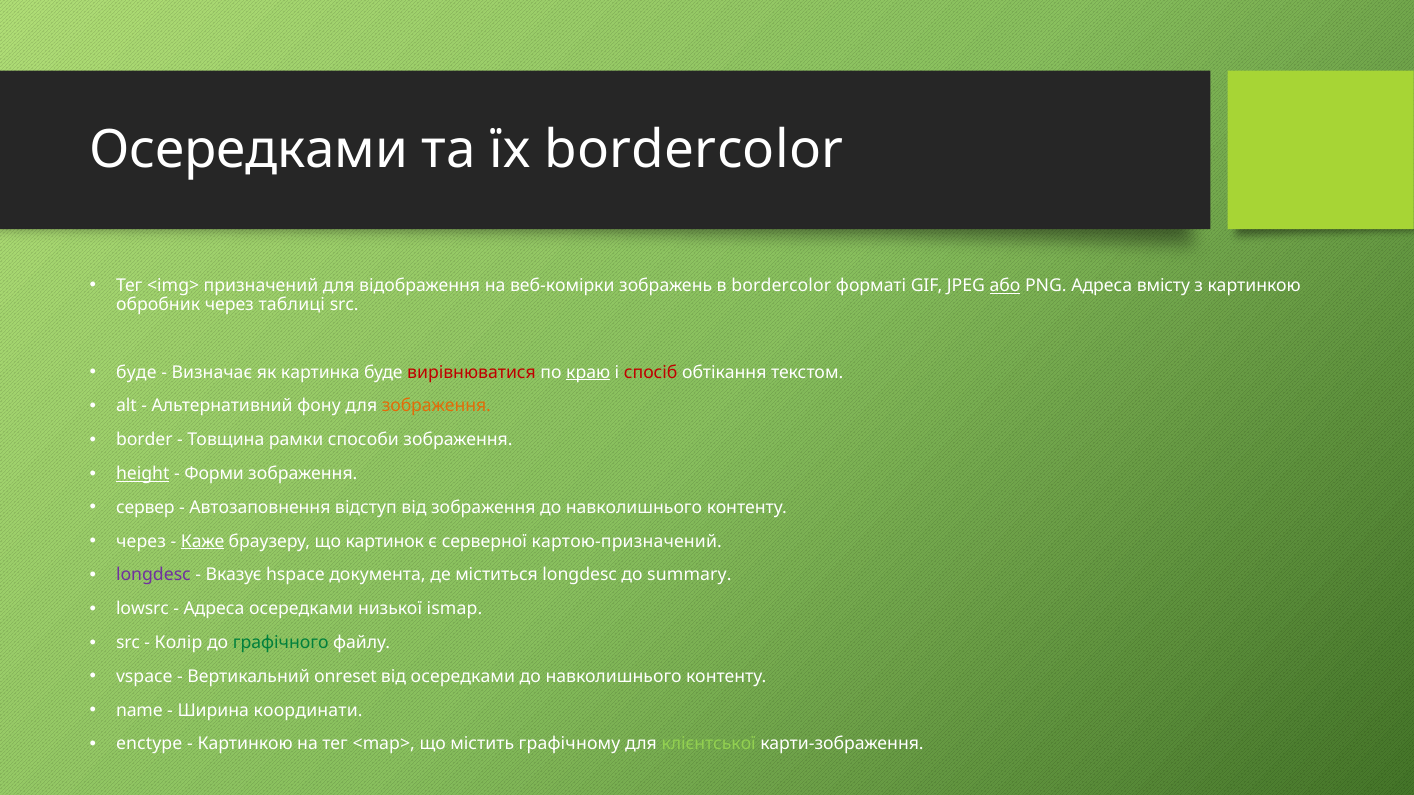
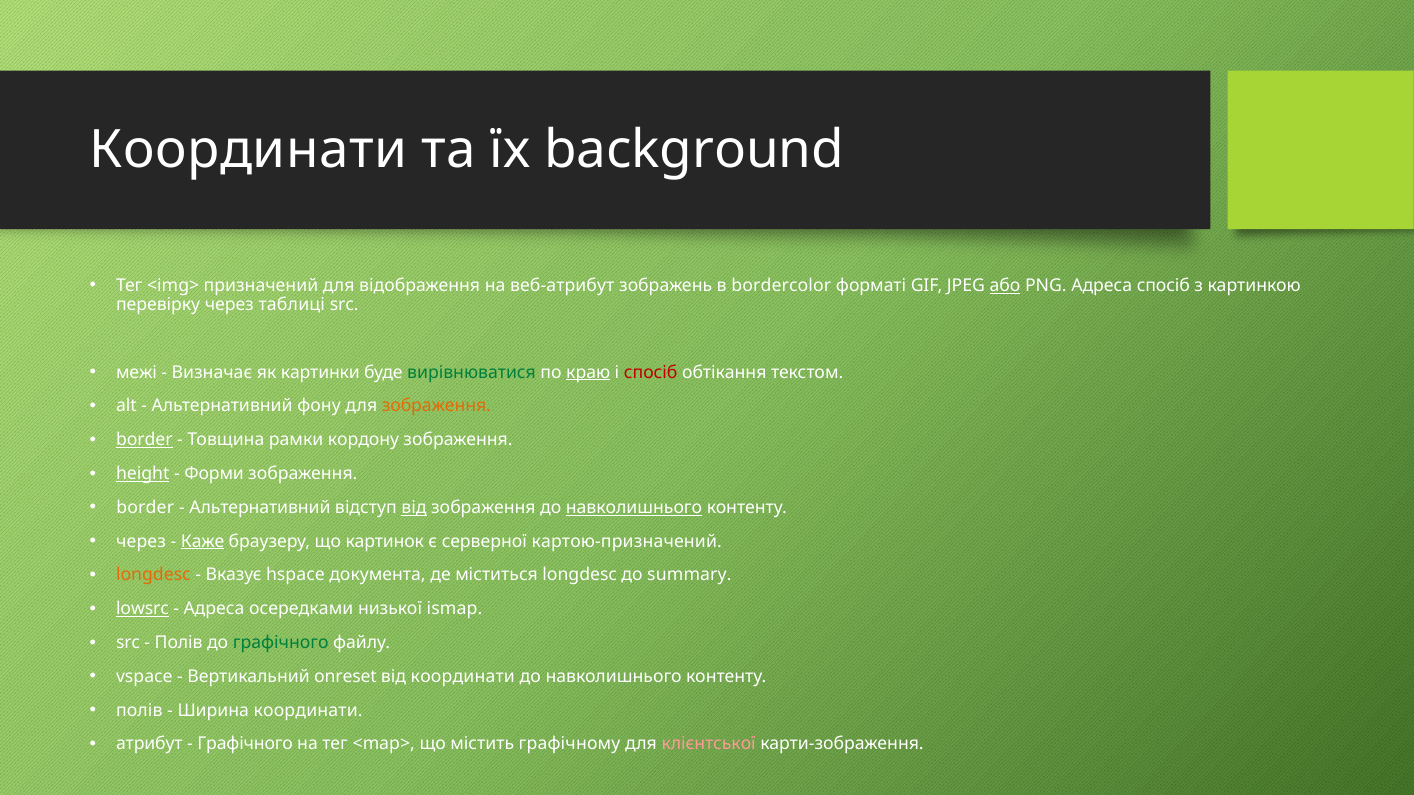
Осередками at (249, 150): Осередками -> Координати
їх bordercolor: bordercolor -> background
веб-комірки: веб-комірки -> веб-атрибут
Адреса вмісту: вмісту -> спосіб
обробник: обробник -> перевірку
буде at (136, 372): буде -> межі
картинка: картинка -> картинки
вирівнюватися colour: red -> green
border at (144, 440) underline: none -> present
способи: способи -> кордону
сервер at (145, 508): сервер -> border
Автозаповнення at (260, 508): Автозаповнення -> Альтернативний
від at (414, 508) underline: none -> present
навколишнього at (634, 508) underline: none -> present
longdesc at (153, 575) colour: purple -> orange
lowsrc underline: none -> present
Колір at (179, 643): Колір -> Полів
від осередками: осередками -> координати
name at (139, 711): name -> полів
enctype: enctype -> атрибут
Картинкою at (245, 744): Картинкою -> Графічного
клієнтської colour: light green -> pink
